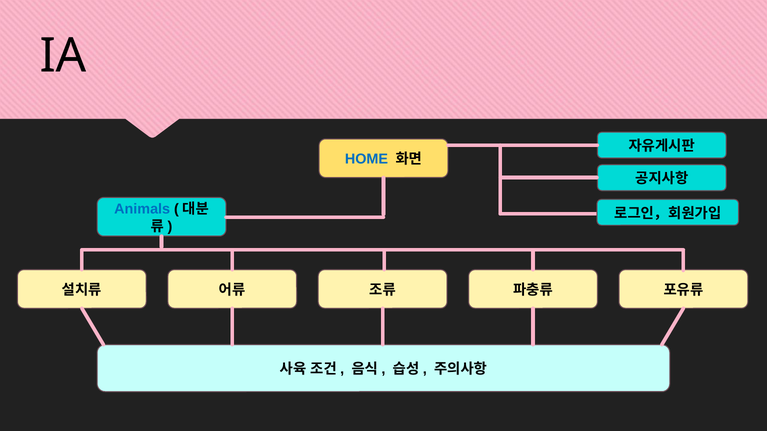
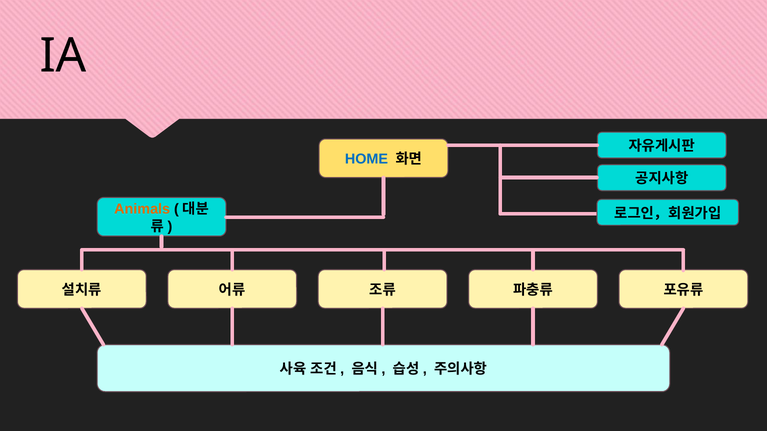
Animals colour: blue -> orange
